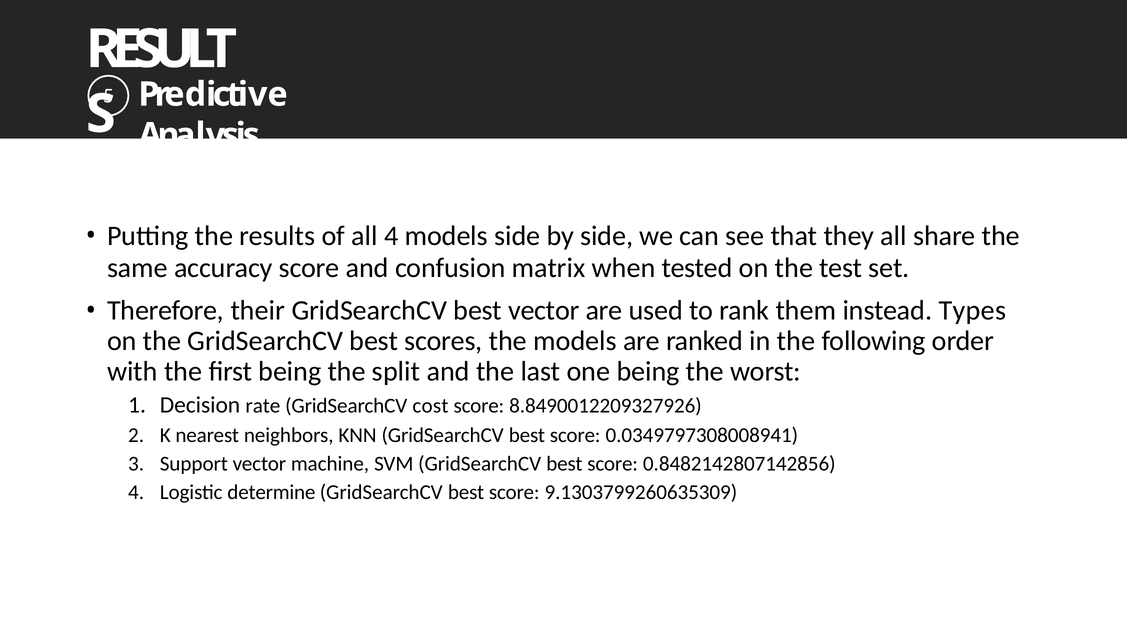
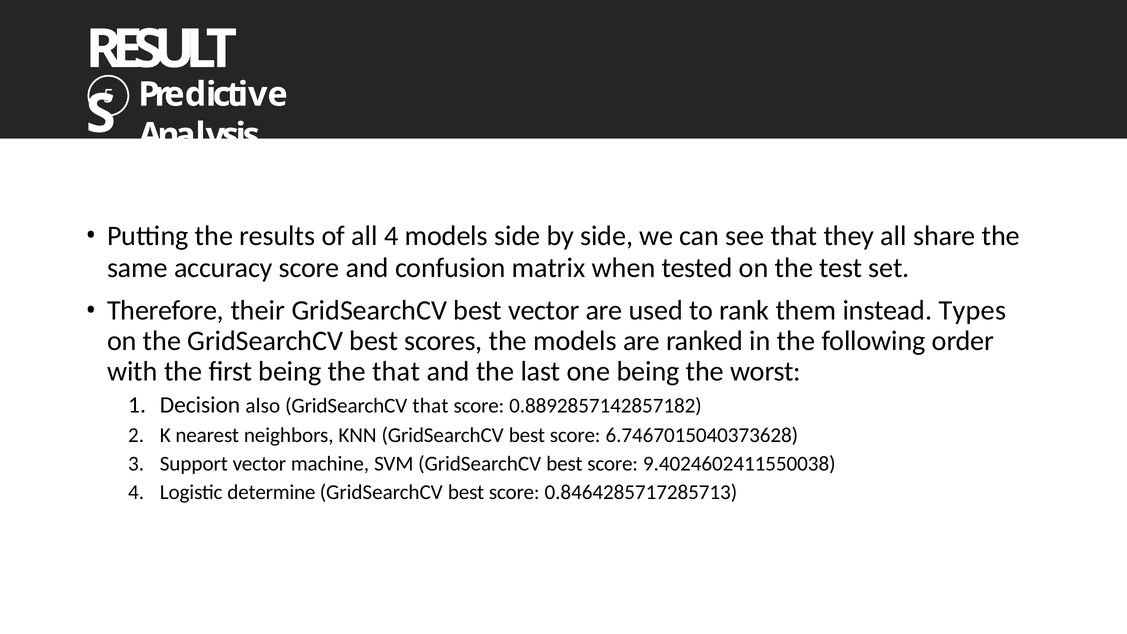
the split: split -> that
rate: rate -> also
GridSearchCV cost: cost -> that
8.8490012209327926: 8.8490012209327926 -> 0.8892857142857182
0.0349797308008941: 0.0349797308008941 -> 6.7467015040373628
0.8482142807142856: 0.8482142807142856 -> 9.4024602411550038
9.1303799260635309: 9.1303799260635309 -> 0.8464285717285713
